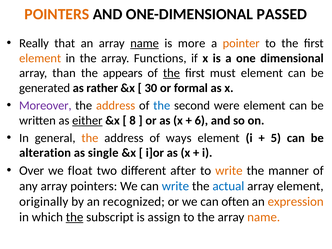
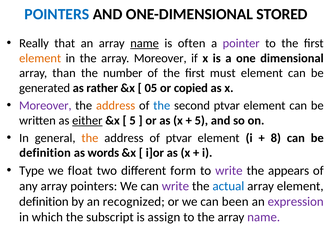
POINTERS at (57, 14) colour: orange -> blue
PASSED: PASSED -> STORED
more: more -> often
pointer colour: orange -> purple
array Functions: Functions -> Moreover
appears: appears -> number
the at (171, 73) underline: present -> none
30: 30 -> 05
formal: formal -> copied
second were: were -> ptvar
8 at (133, 120): 8 -> 5
6 at (201, 120): 6 -> 5
of ways: ways -> ptvar
5: 5 -> 8
alteration at (45, 153): alteration -> definition
single: single -> words
Over: Over -> Type
after: after -> form
write at (229, 171) colour: orange -> purple
manner: manner -> appears
write at (175, 186) colour: blue -> purple
originally at (44, 202): originally -> definition
often: often -> been
expression colour: orange -> purple
the at (75, 217) underline: present -> none
name at (264, 217) colour: orange -> purple
